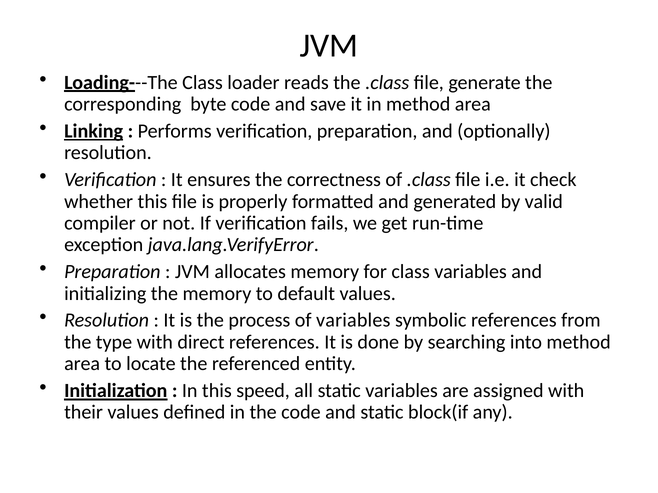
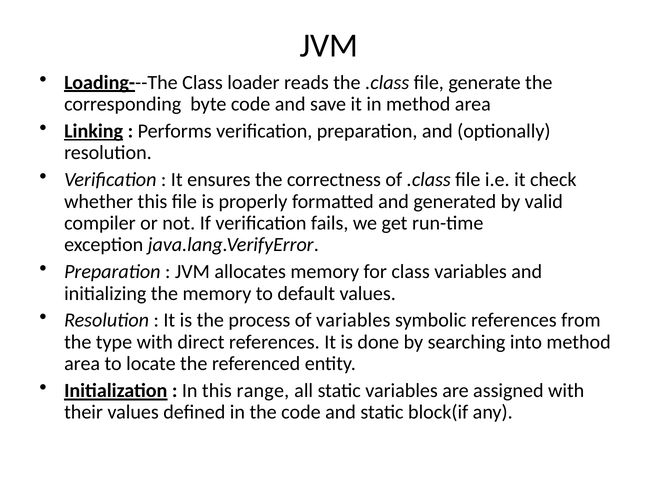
speed: speed -> range
